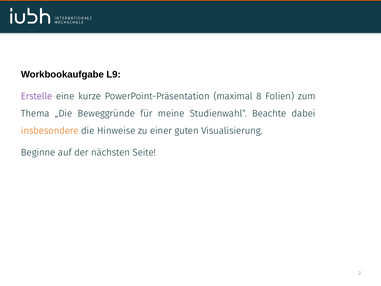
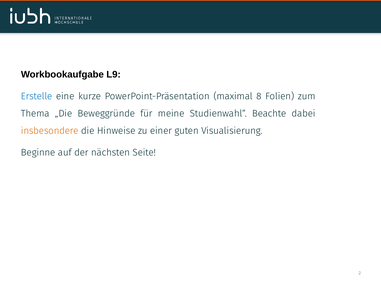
Erstelle colour: purple -> blue
